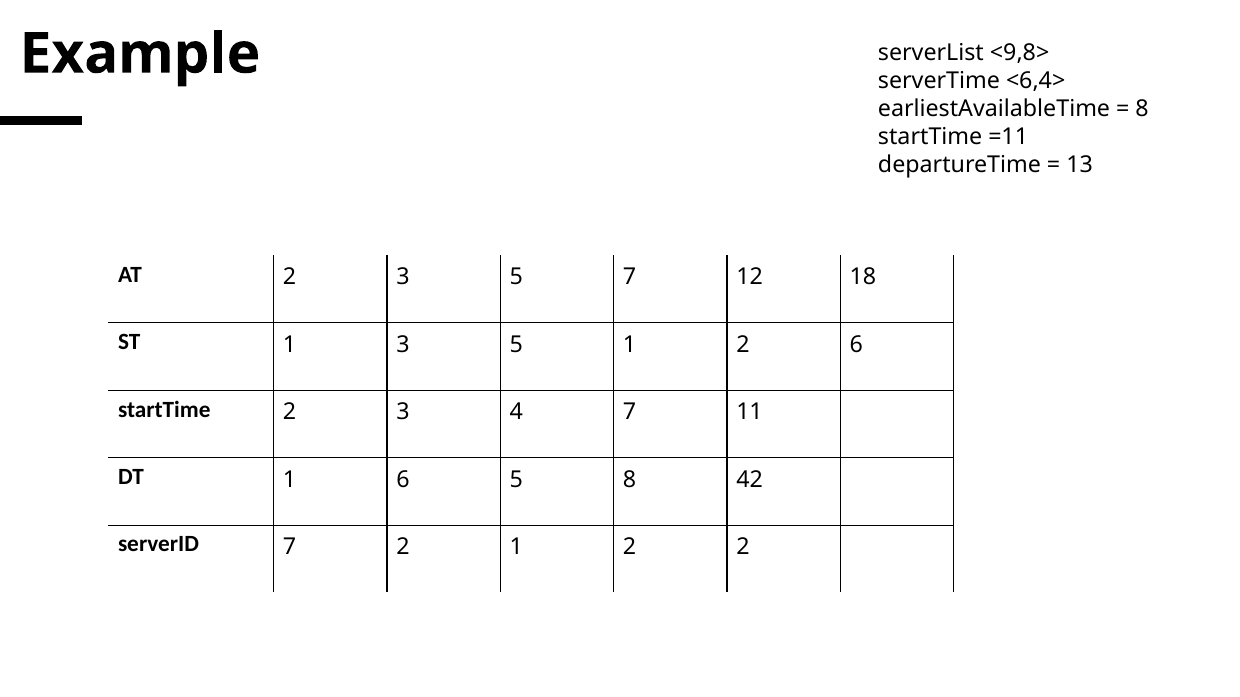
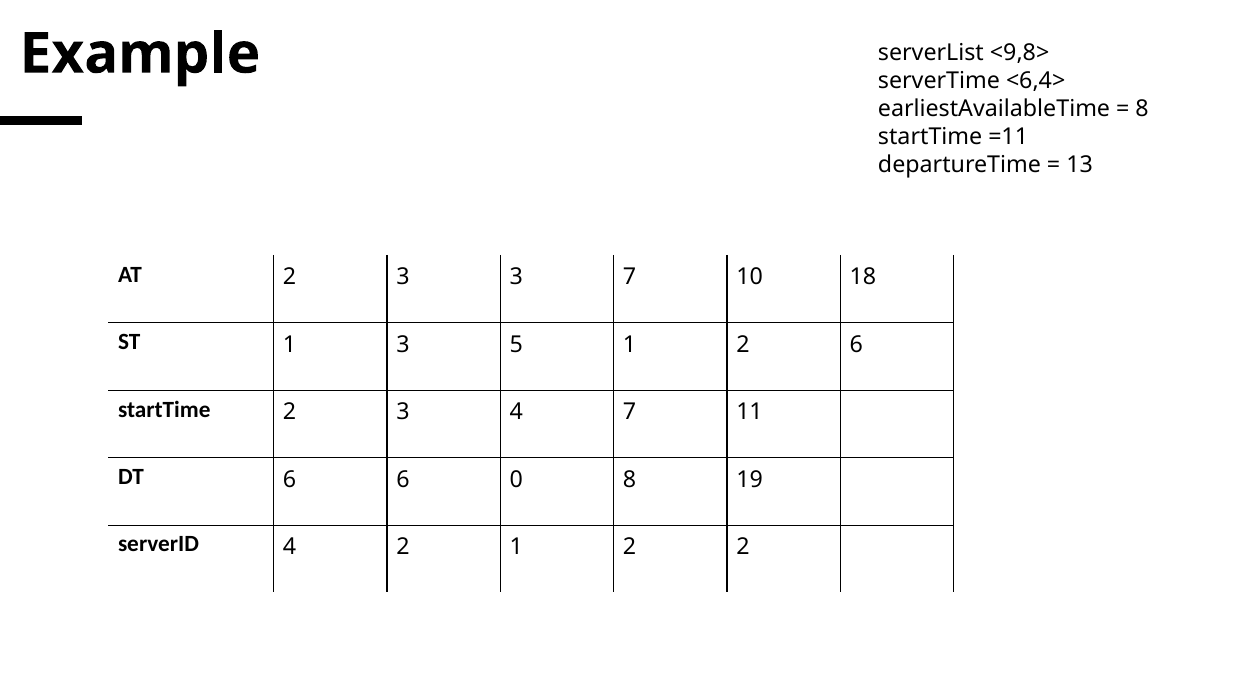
2 3 5: 5 -> 3
12: 12 -> 10
DT 1: 1 -> 6
6 5: 5 -> 0
42: 42 -> 19
serverID 7: 7 -> 4
